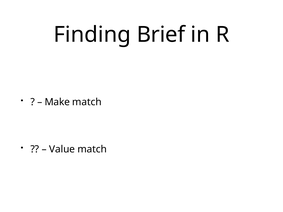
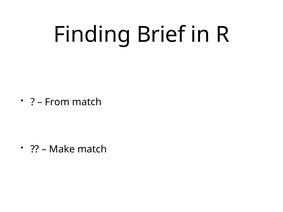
Make: Make -> From
Value: Value -> Make
